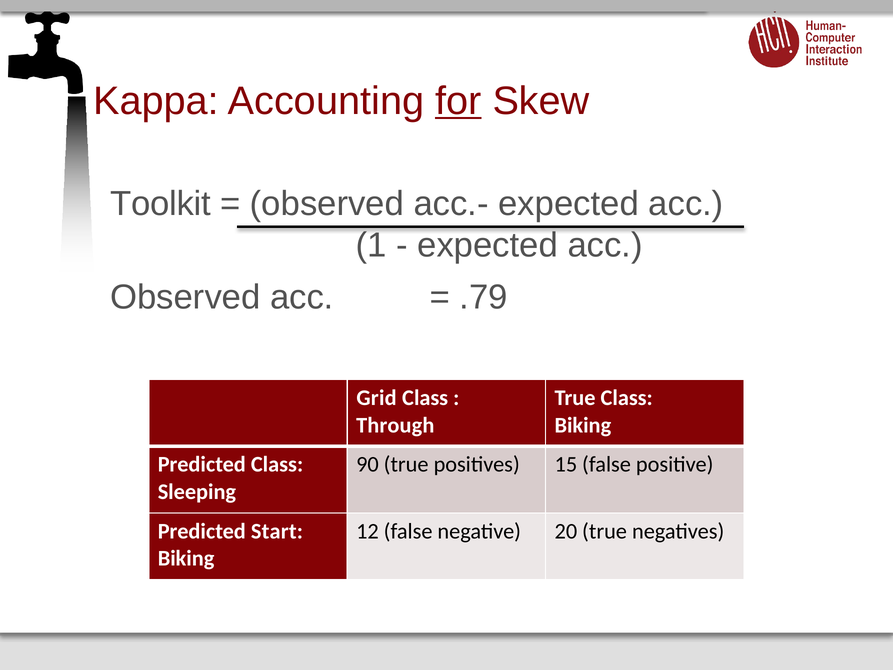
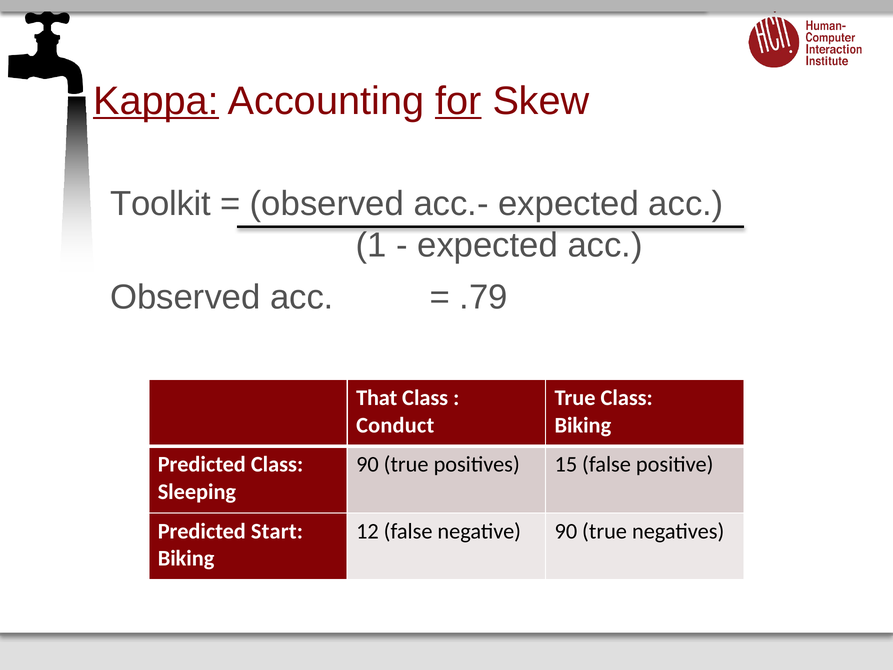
Kappa underline: none -> present
Grid: Grid -> That
Through: Through -> Conduct
negative 20: 20 -> 90
